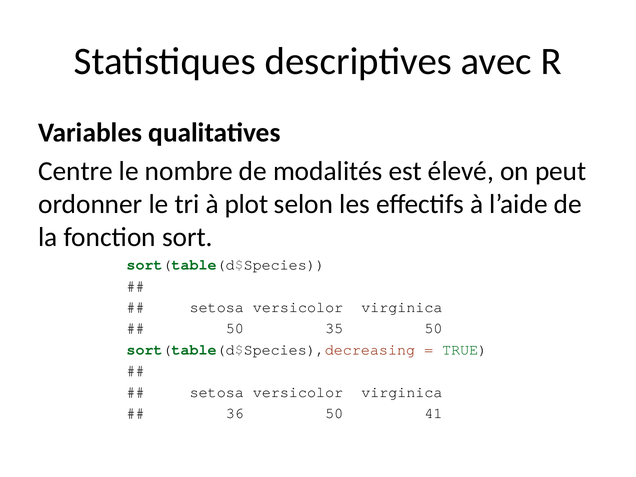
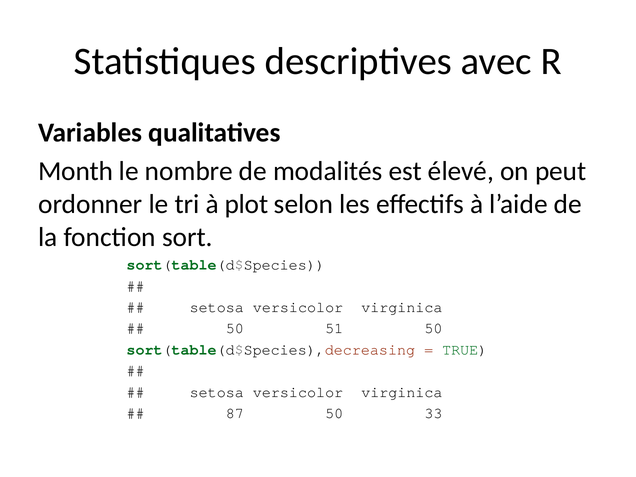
Centre: Centre -> Month
35: 35 -> 51
36: 36 -> 87
41: 41 -> 33
